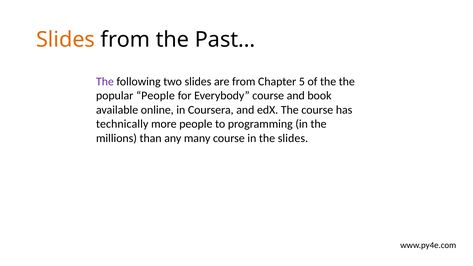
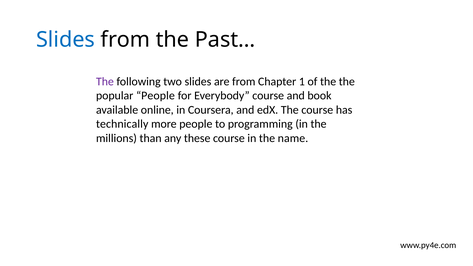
Slides at (66, 40) colour: orange -> blue
5: 5 -> 1
many: many -> these
the slides: slides -> name
